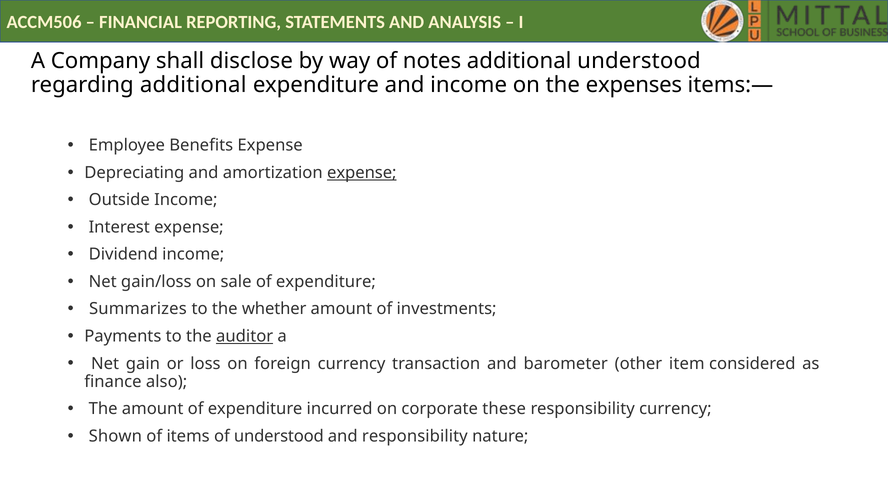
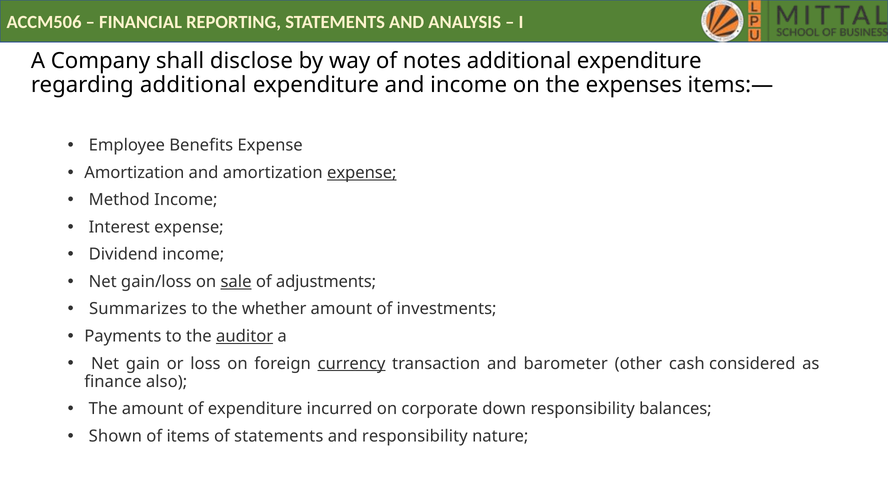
notes additional understood: understood -> expenditure
Depreciating at (134, 172): Depreciating -> Amortization
Outside: Outside -> Method
sale underline: none -> present
expenditure at (326, 281): expenditure -> adjustments
currency at (352, 363) underline: none -> present
item: item -> cash
these: these -> down
responsibility currency: currency -> balances
of understood: understood -> statements
